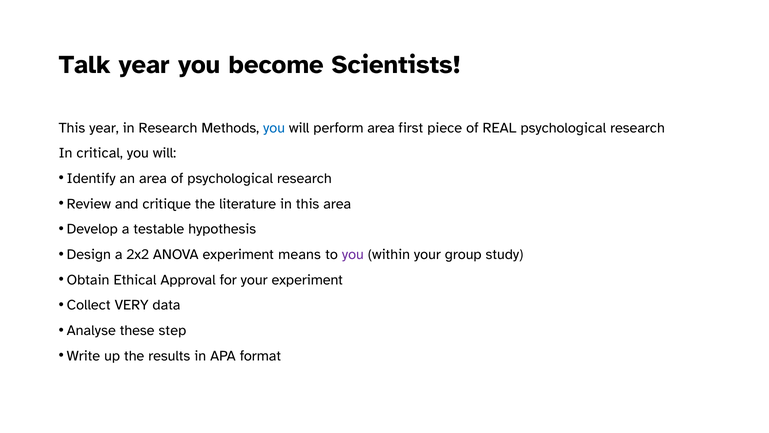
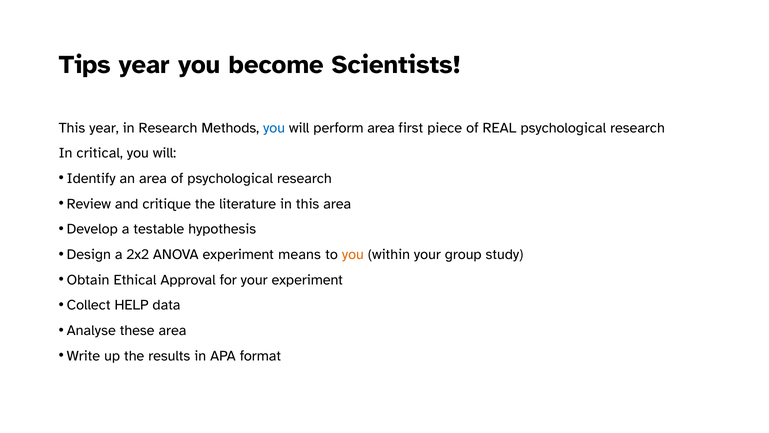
Talk: Talk -> Tips
you at (353, 254) colour: purple -> orange
VERY: VERY -> HELP
these step: step -> area
